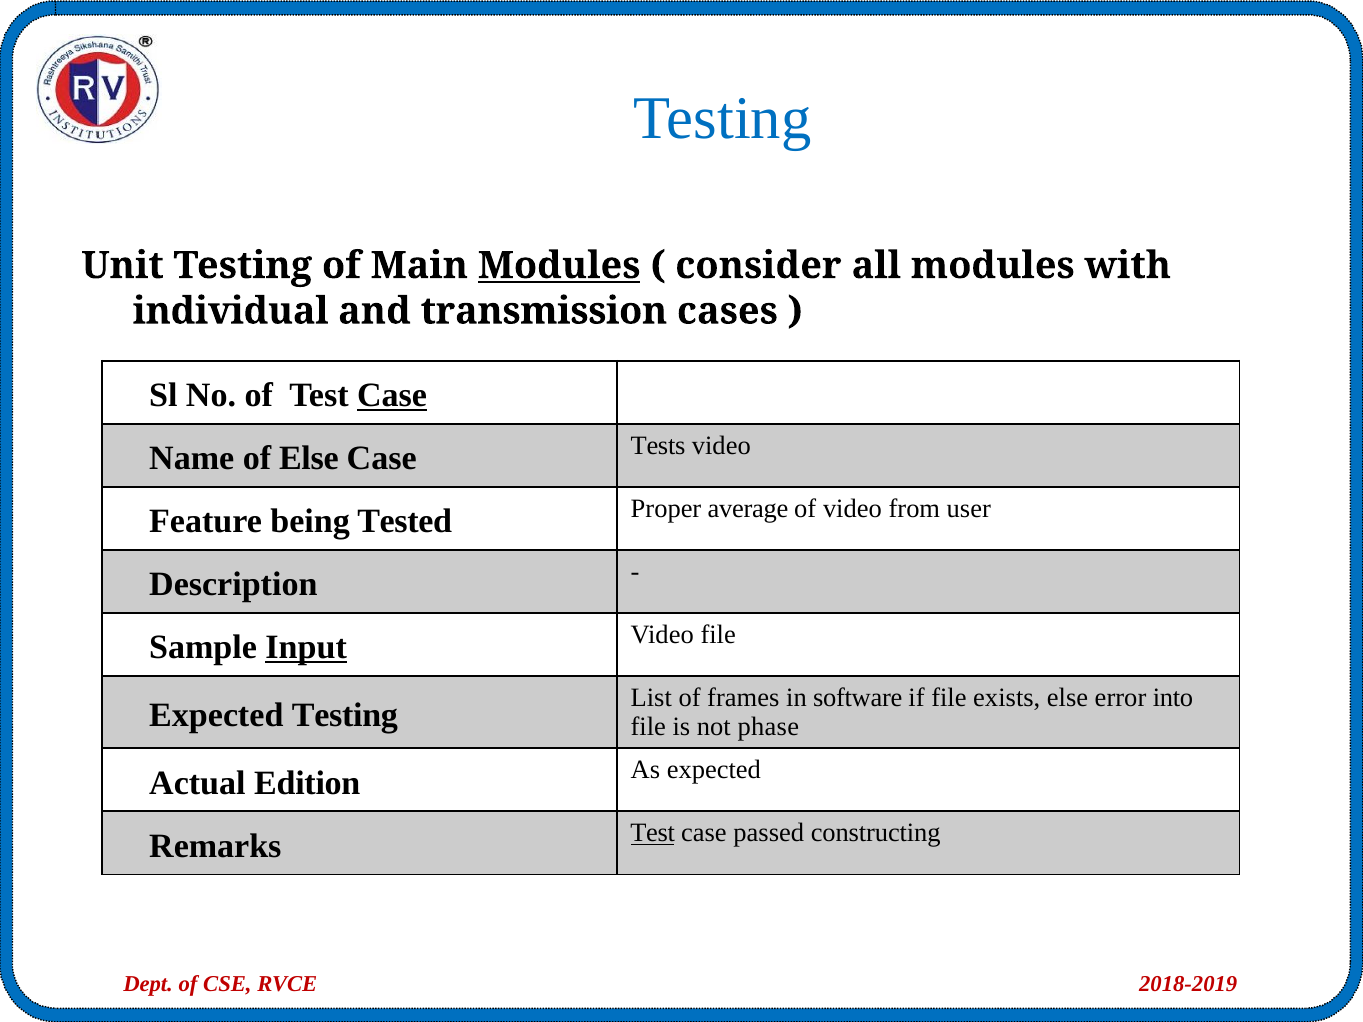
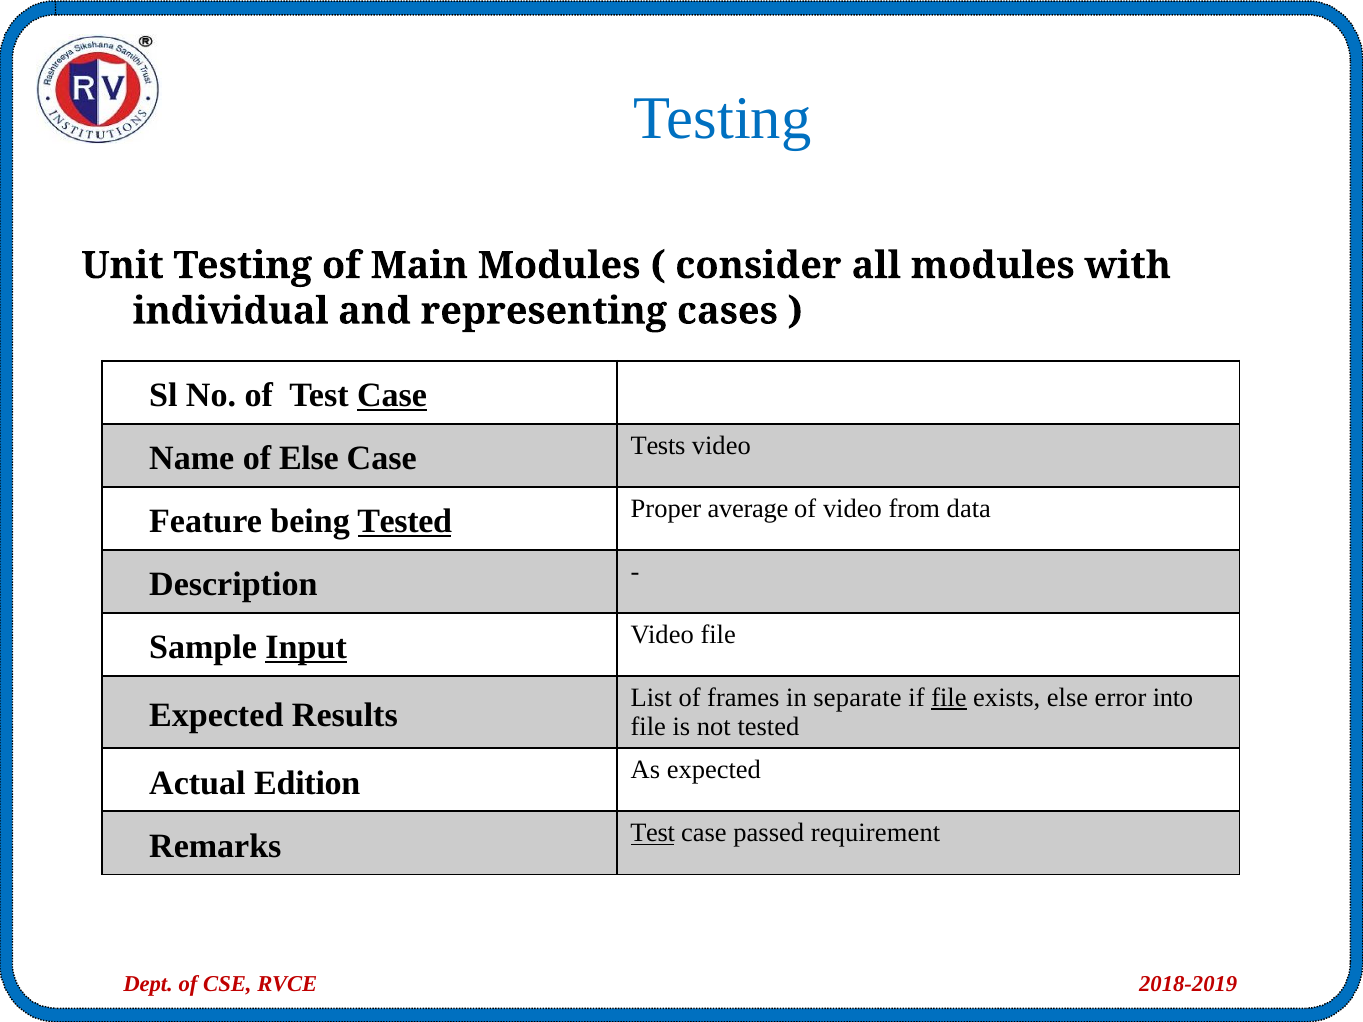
Modules at (559, 266) underline: present -> none
transmission: transmission -> representing
Tested at (405, 522) underline: none -> present
user: user -> data
software: software -> separate
file at (949, 698) underline: none -> present
Expected Testing: Testing -> Results
not phase: phase -> tested
constructing: constructing -> requirement
